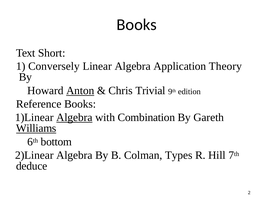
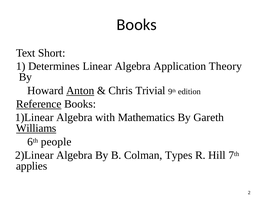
Conversely: Conversely -> Determines
Reference underline: none -> present
Algebra at (74, 117) underline: present -> none
Combination: Combination -> Mathematics
bottom: bottom -> people
deduce: deduce -> applies
